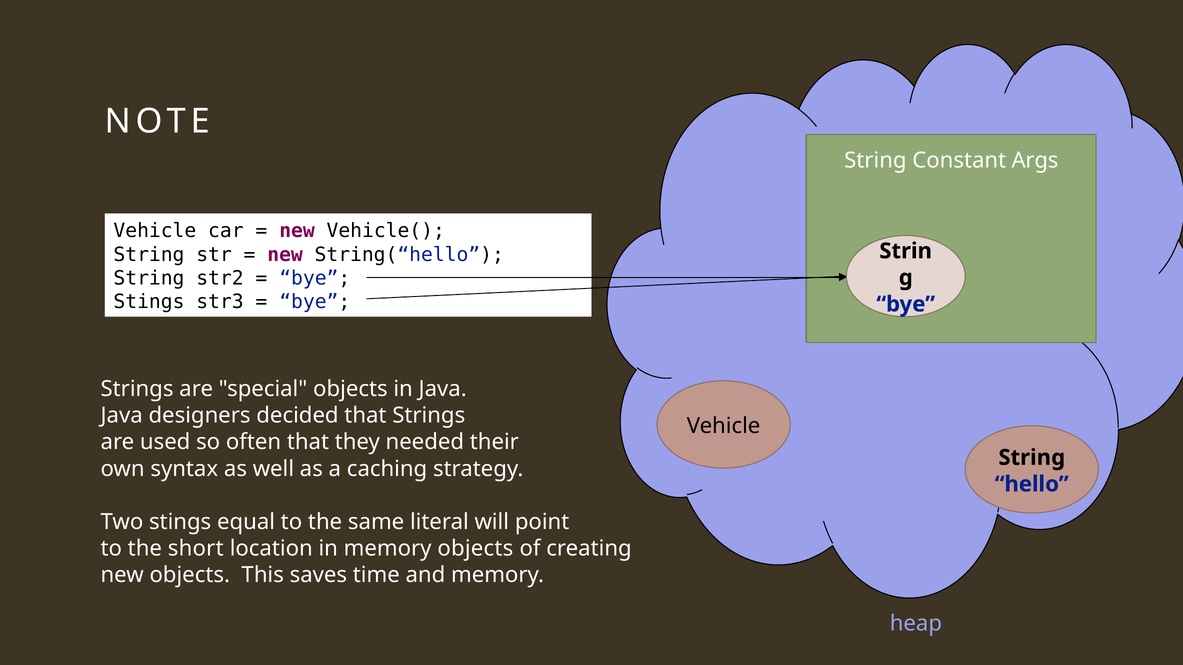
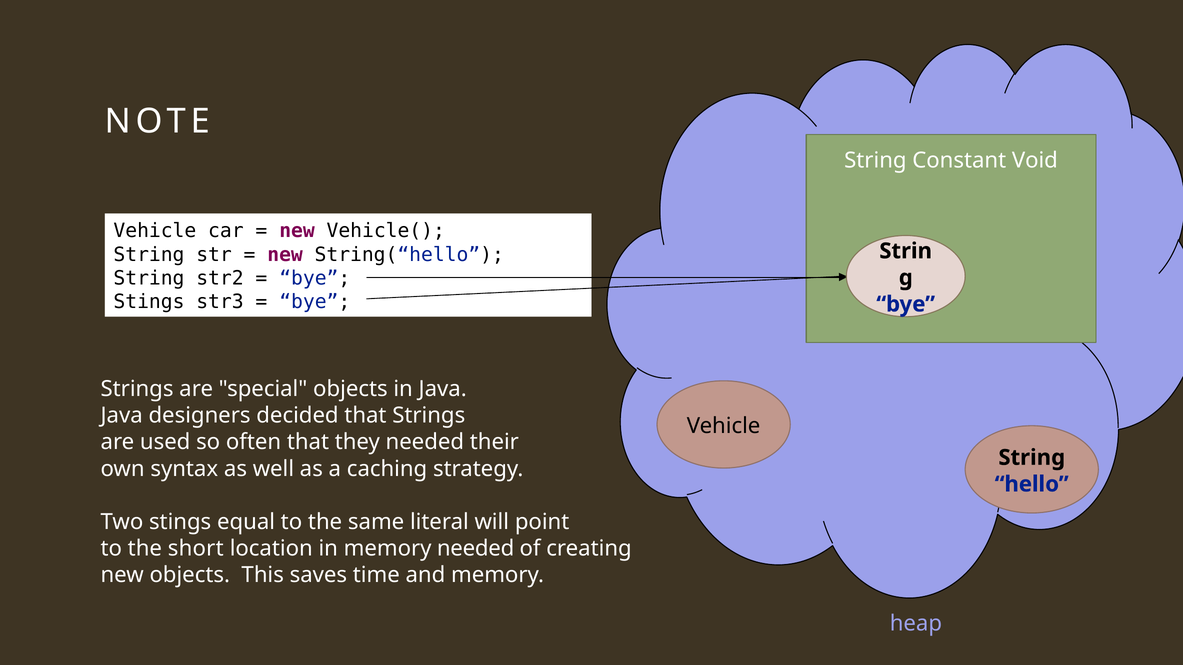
Args: Args -> Void
memory objects: objects -> needed
